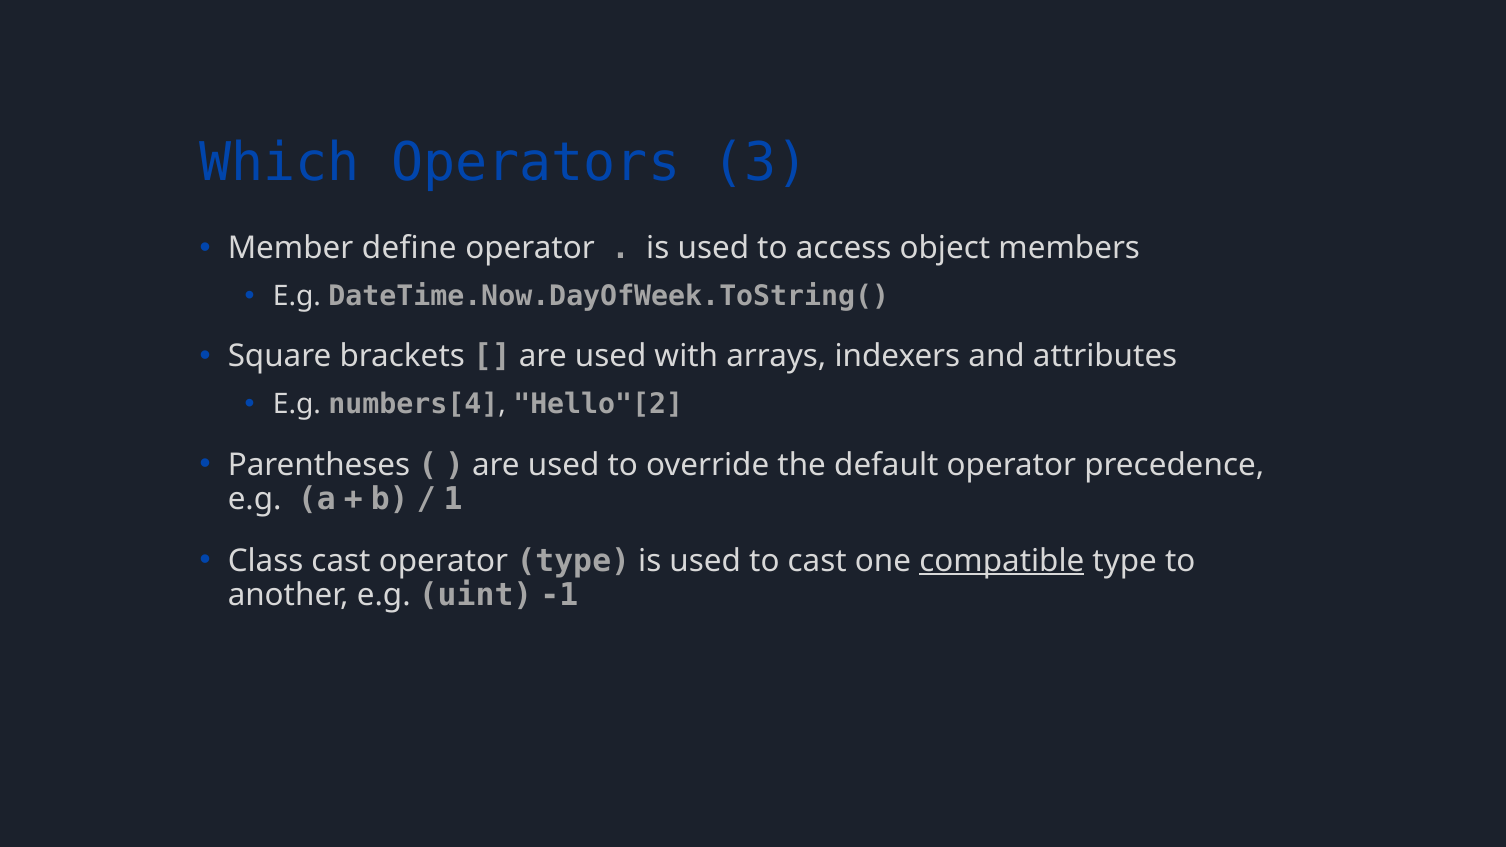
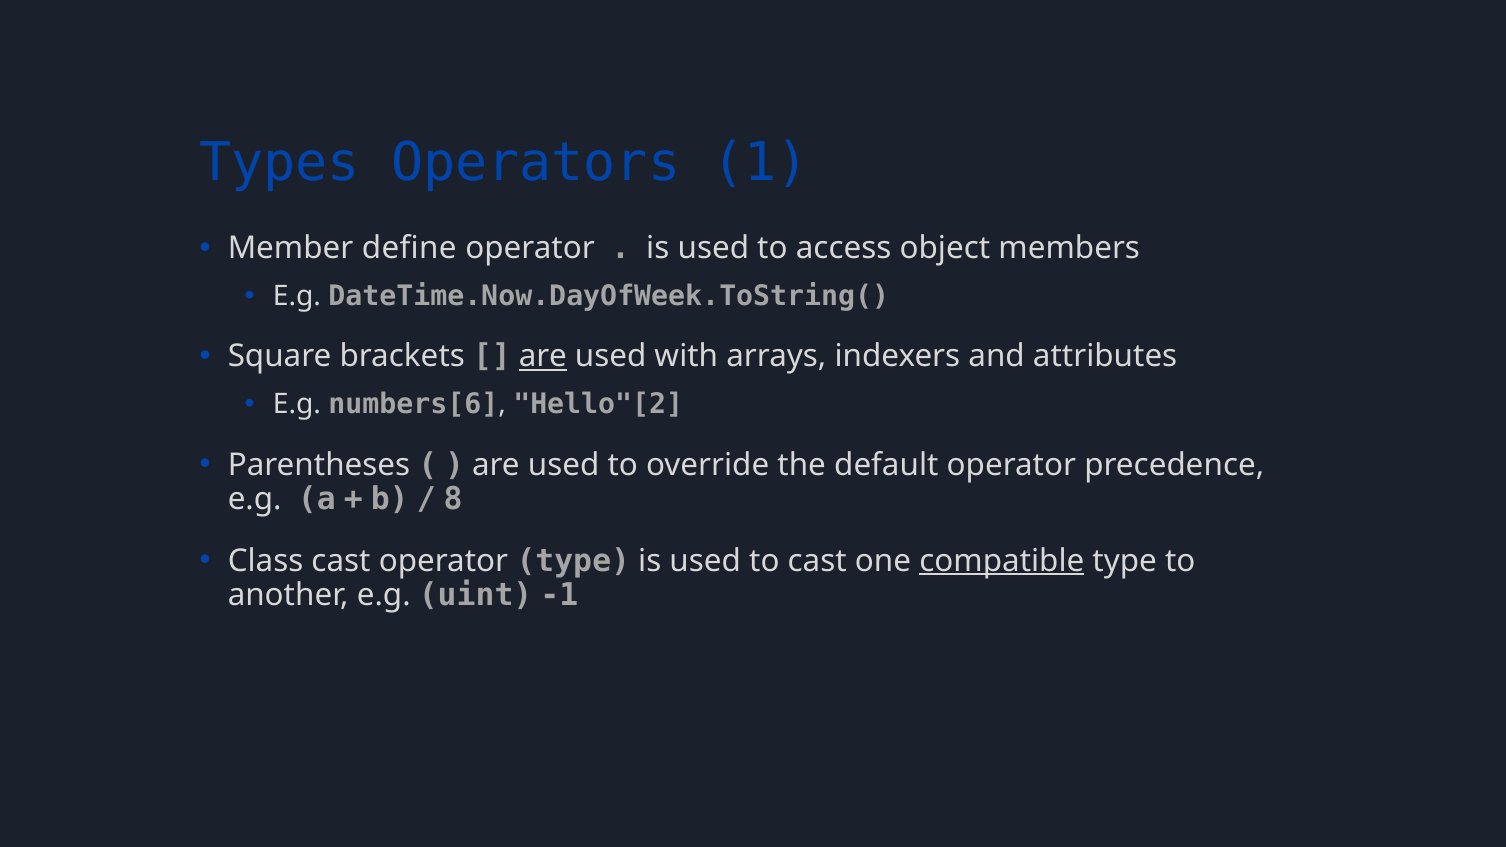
Which: Which -> Types
3: 3 -> 1
are at (543, 357) underline: none -> present
numbers[4: numbers[4 -> numbers[6
1: 1 -> 8
